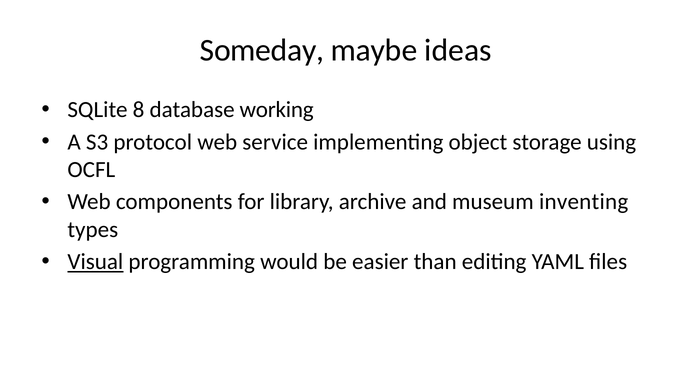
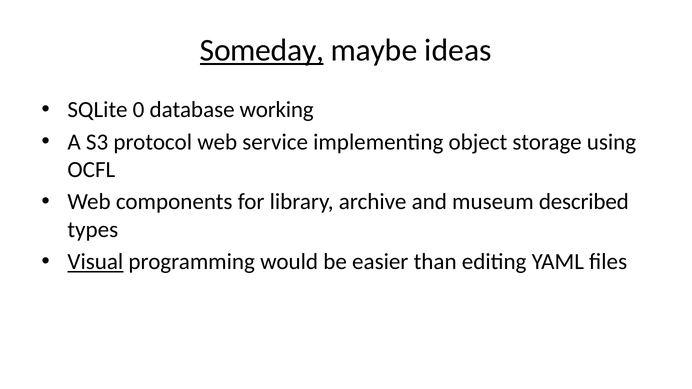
Someday underline: none -> present
8: 8 -> 0
inventing: inventing -> described
